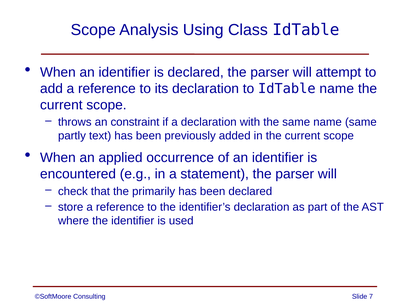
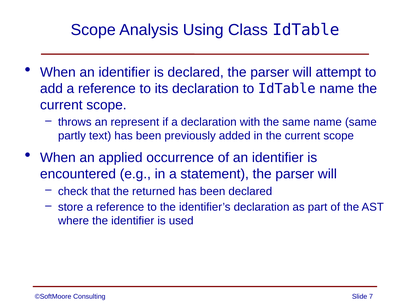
constraint: constraint -> represent
primarily: primarily -> returned
